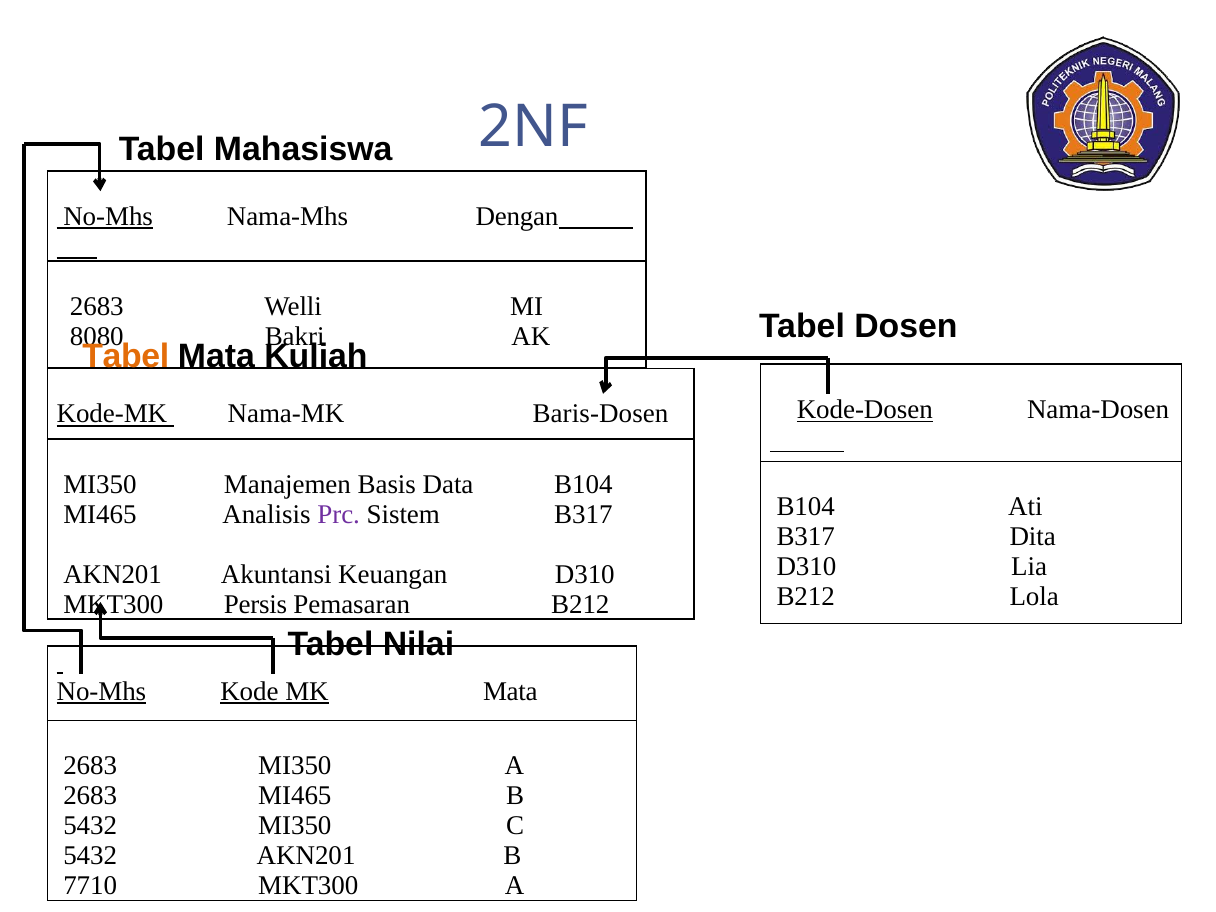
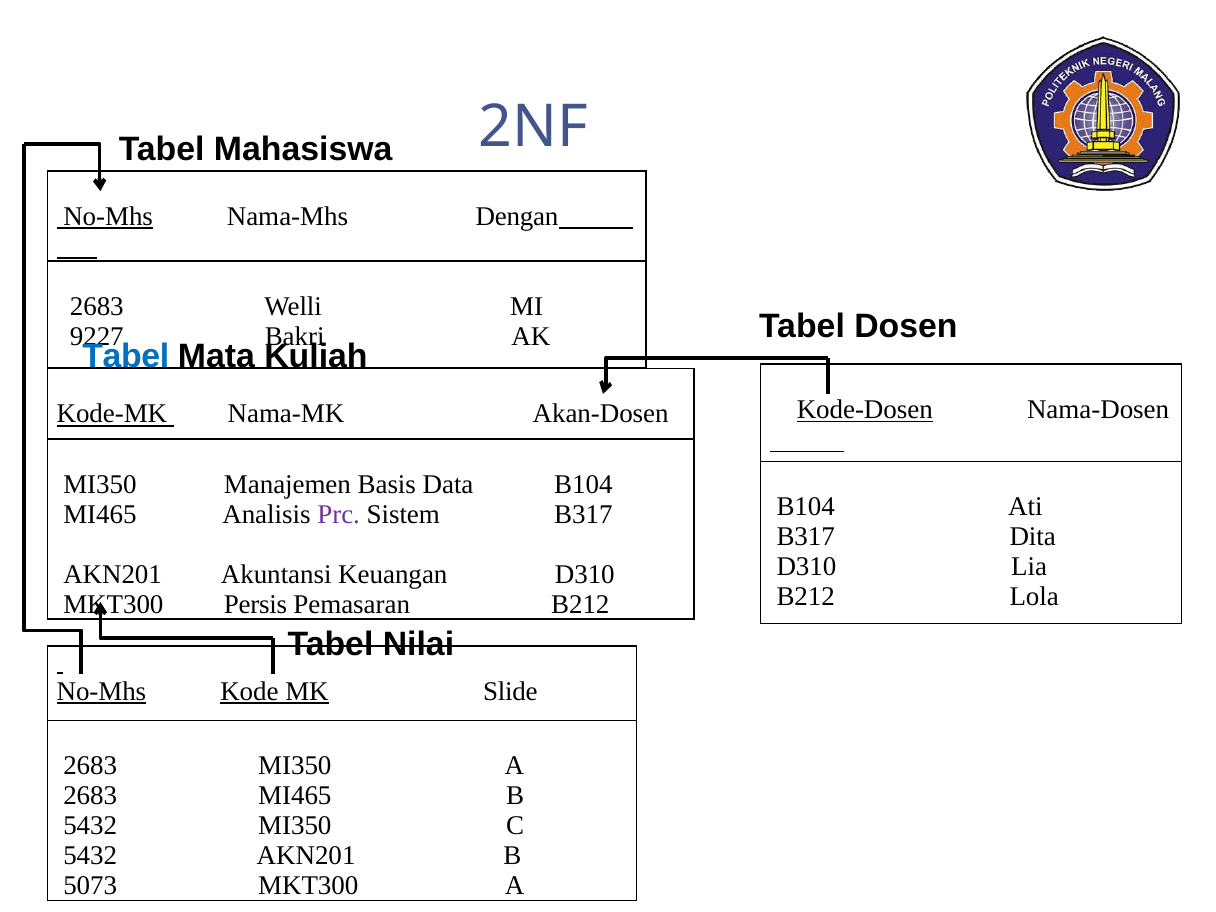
8080: 8080 -> 9227
Tabel at (126, 356) colour: orange -> blue
Baris-Dosen: Baris-Dosen -> Akan-Dosen
MK Mata: Mata -> Slide
7710: 7710 -> 5073
